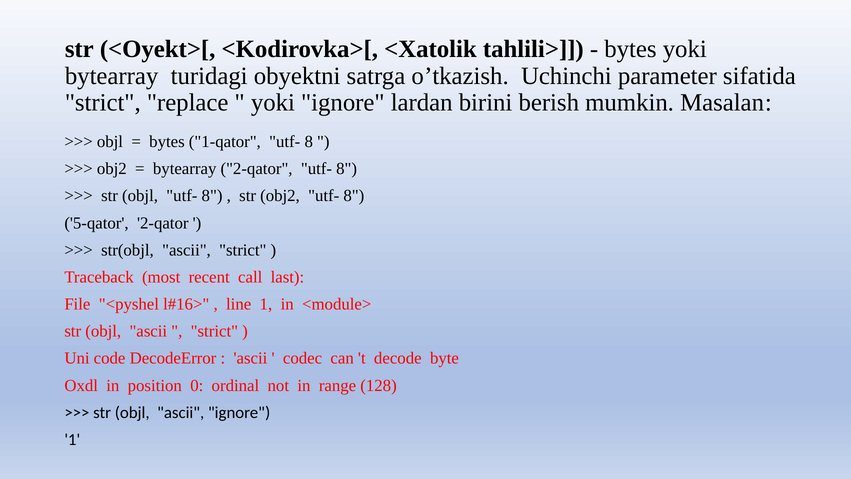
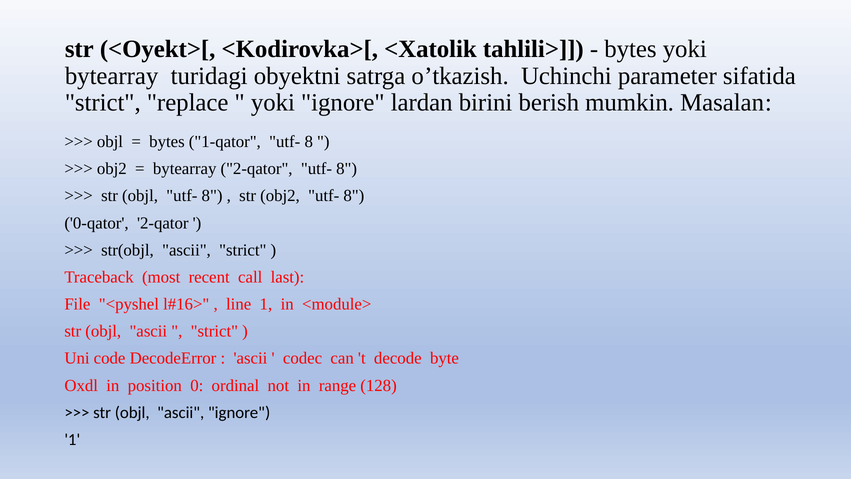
5-qator: 5-qator -> 0-qator
